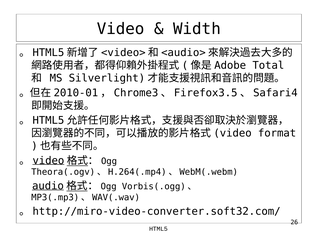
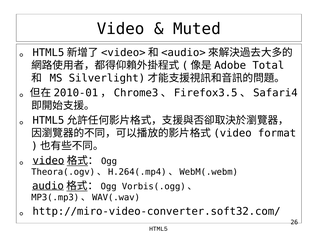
Width: Width -> Muted
